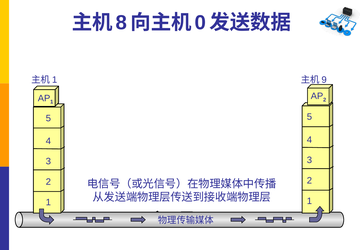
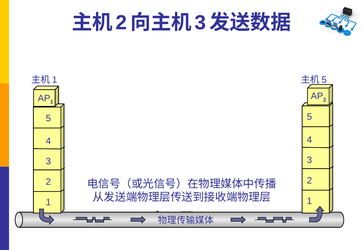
8 at (121, 23): 8 -> 2
0 at (200, 23): 0 -> 3
9 at (324, 80): 9 -> 5
